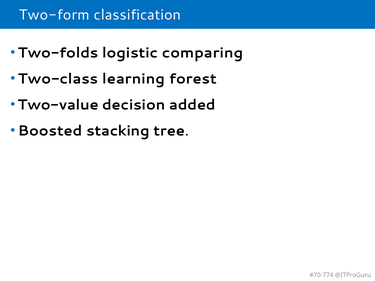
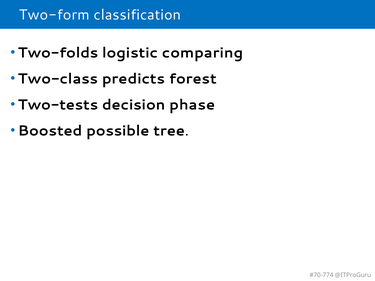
learning: learning -> predicts
Two-value: Two-value -> Two-tests
added: added -> phase
stacking: stacking -> possible
